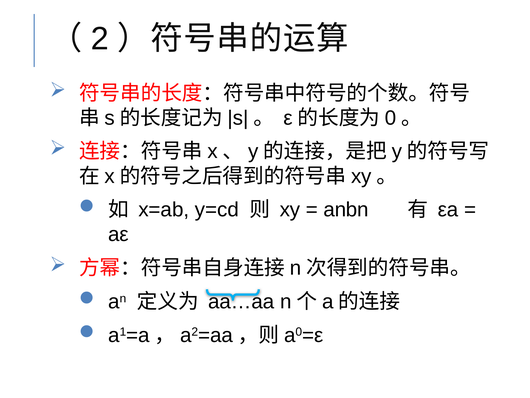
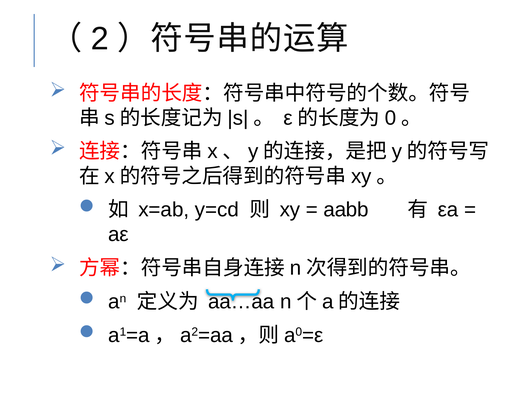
anbn: anbn -> aabb
